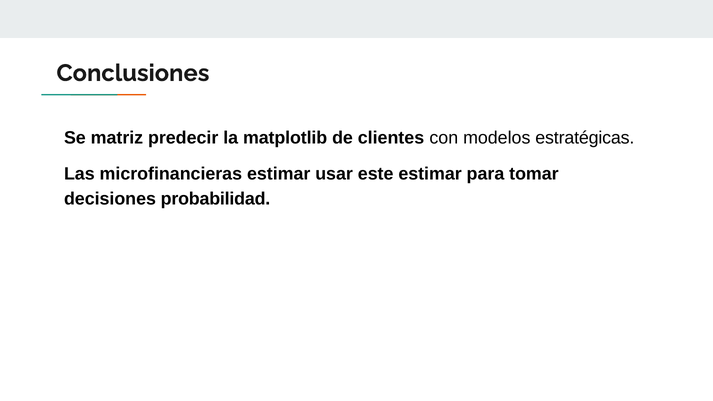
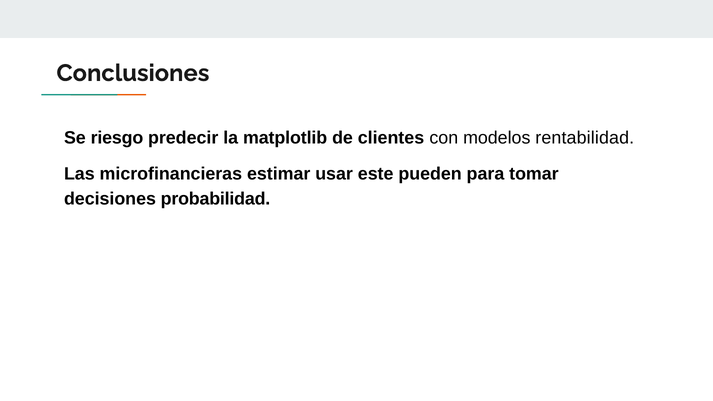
matriz: matriz -> riesgo
estratégicas: estratégicas -> rentabilidad
este estimar: estimar -> pueden
